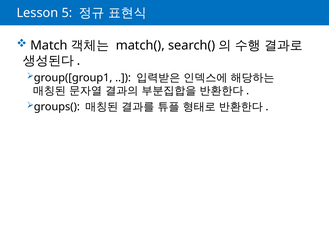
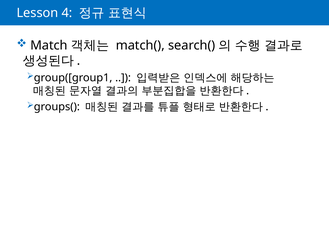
5: 5 -> 4
